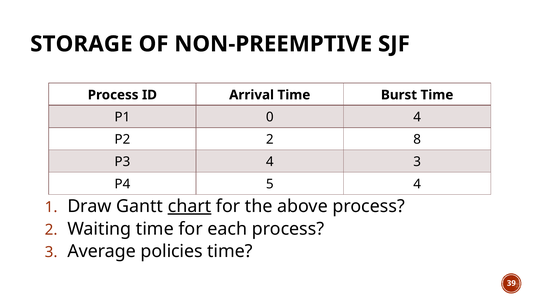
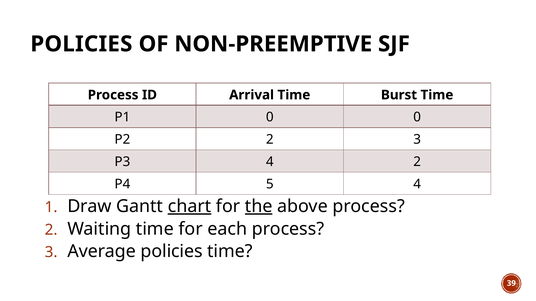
STORAGE at (81, 44): STORAGE -> POLICIES
0 4: 4 -> 0
2 8: 8 -> 3
4 3: 3 -> 2
the underline: none -> present
